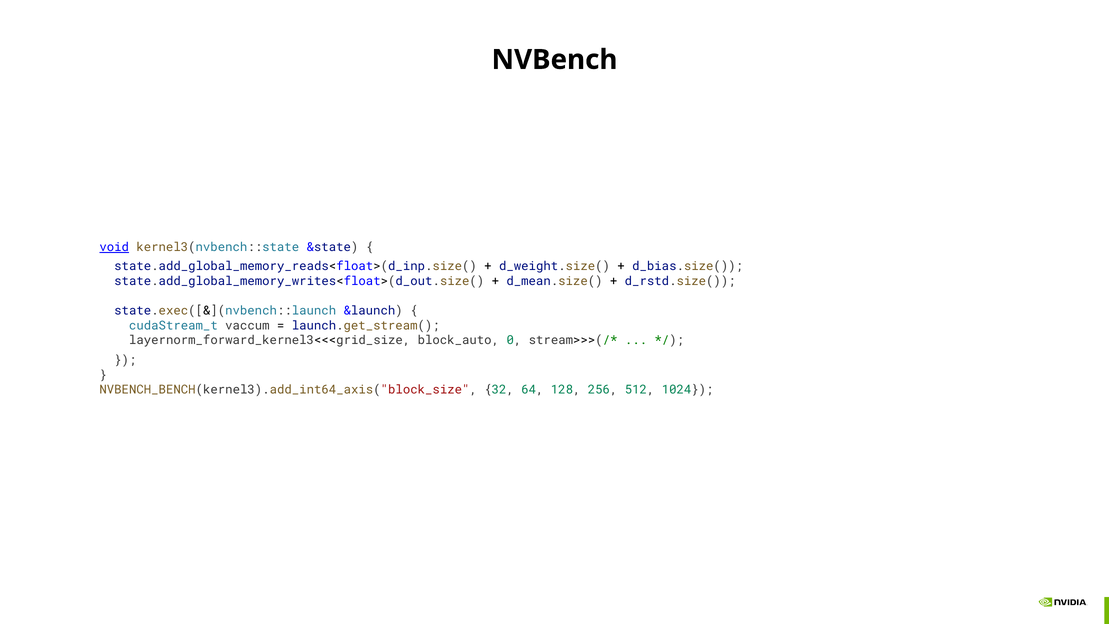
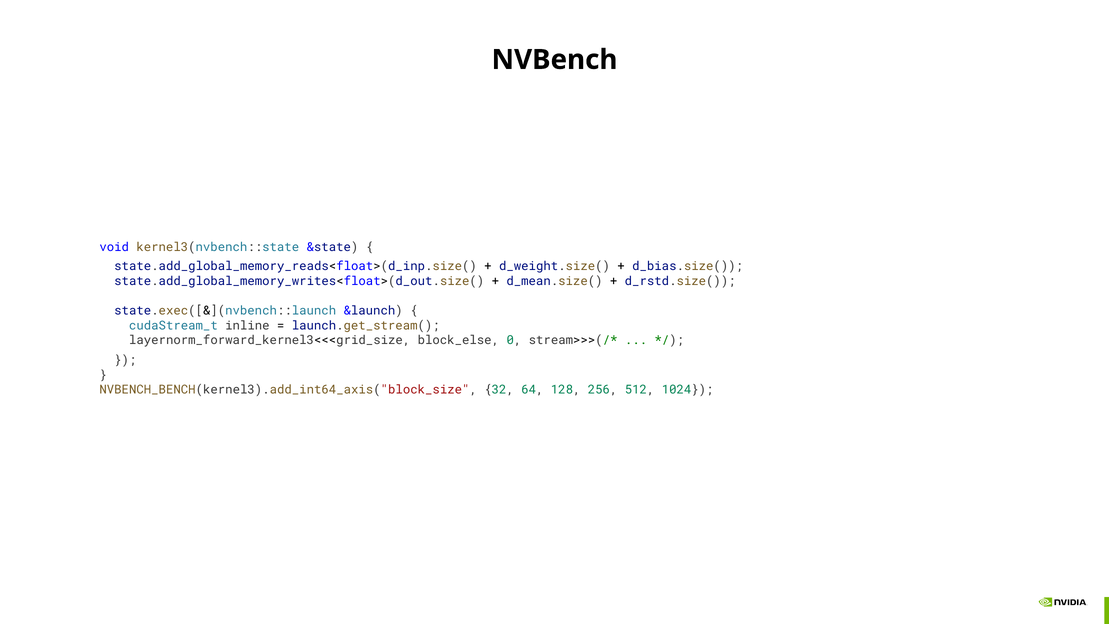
void underline: present -> none
vaccum: vaccum -> inline
block_auto: block_auto -> block_else
